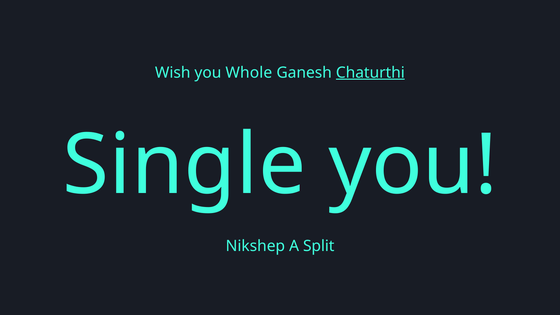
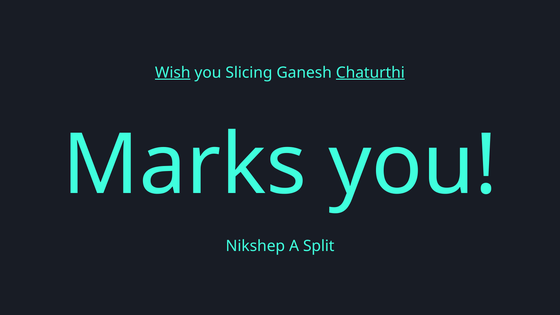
Wish underline: none -> present
Whole: Whole -> Slicing
Single: Single -> Marks
